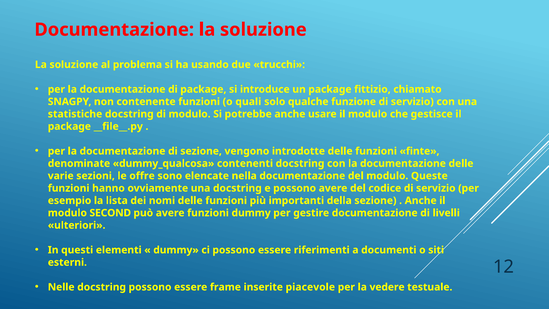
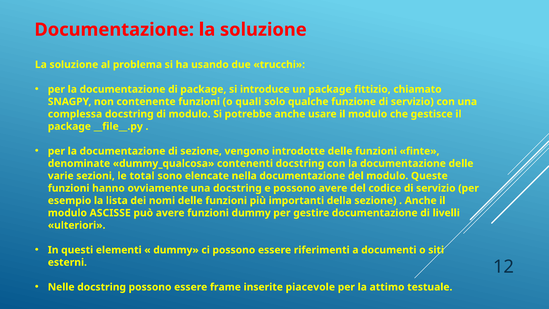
statistiche: statistiche -> complessa
offre: offre -> total
SECOND: SECOND -> ASCISSE
vedere: vedere -> attimo
